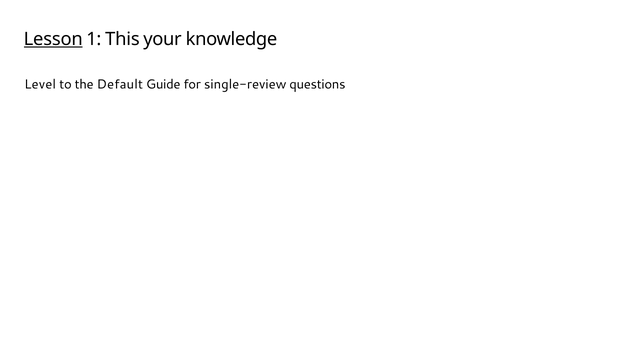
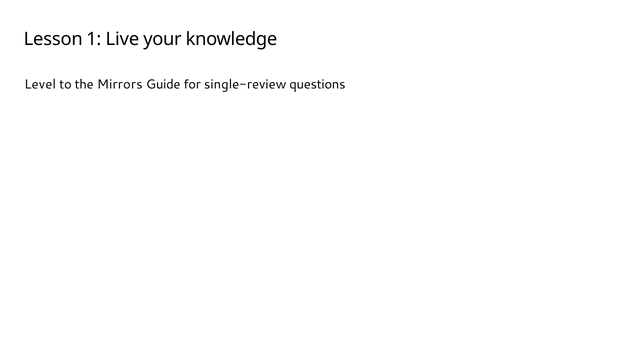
Lesson underline: present -> none
This: This -> Live
Default: Default -> Mirrors
